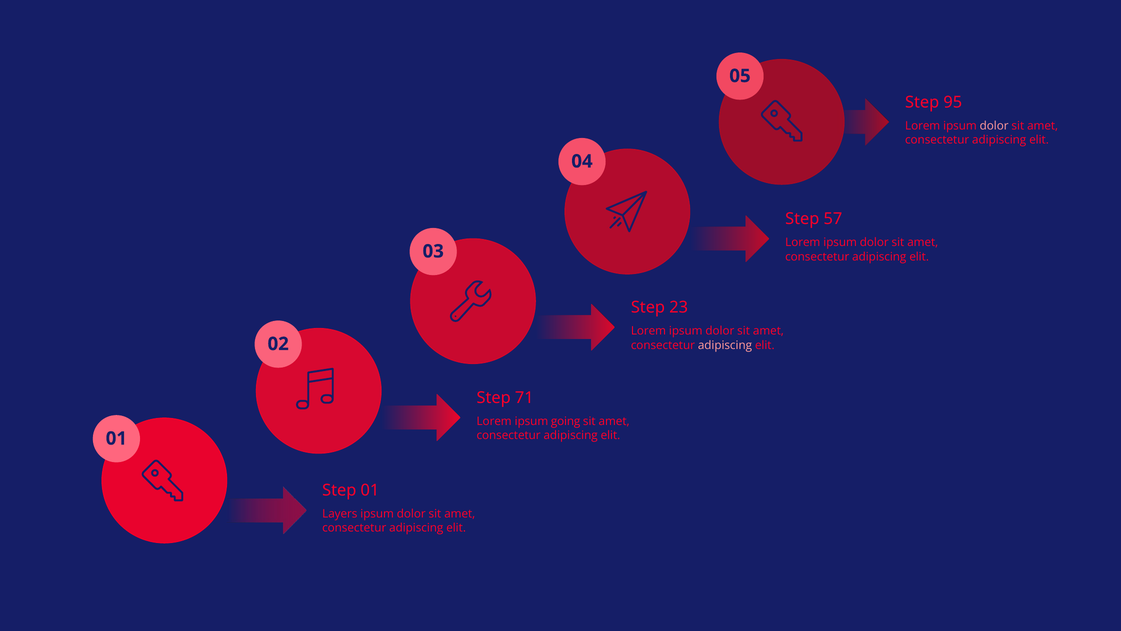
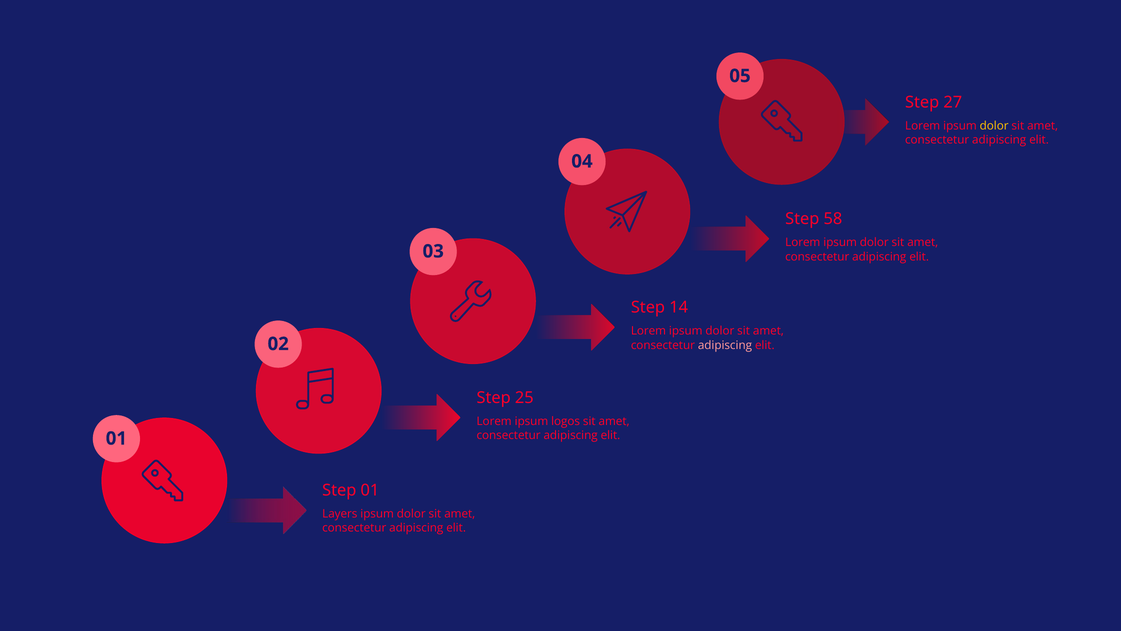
95: 95 -> 27
dolor at (994, 126) colour: pink -> yellow
57: 57 -> 58
23: 23 -> 14
71: 71 -> 25
going: going -> logos
